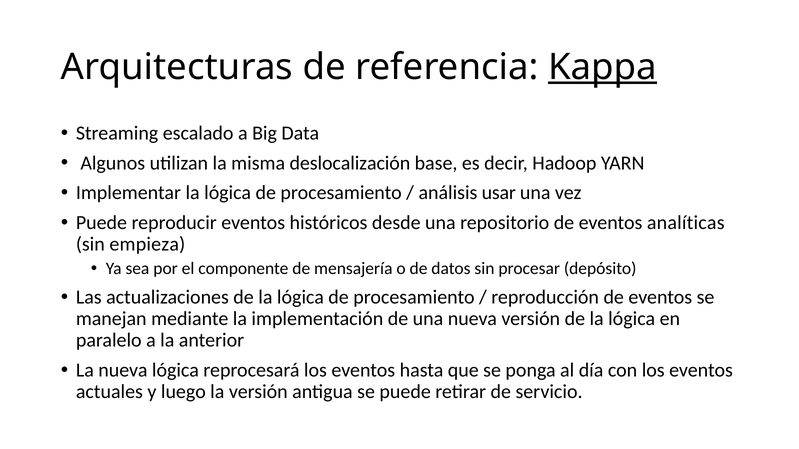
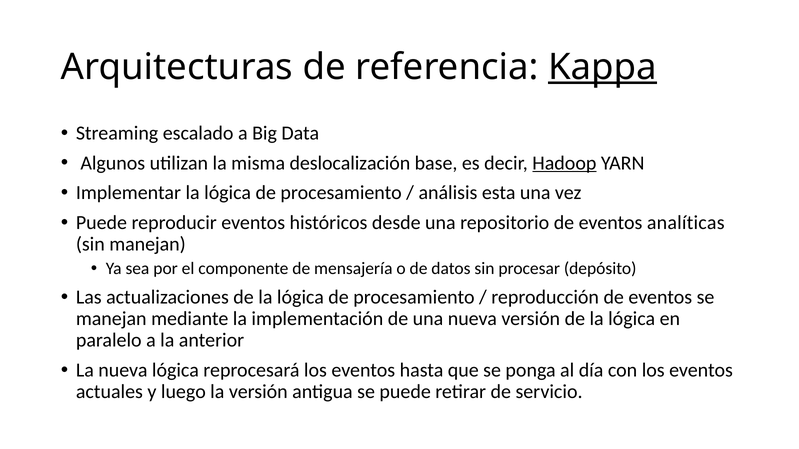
Hadoop underline: none -> present
usar: usar -> esta
sin empieza: empieza -> manejan
